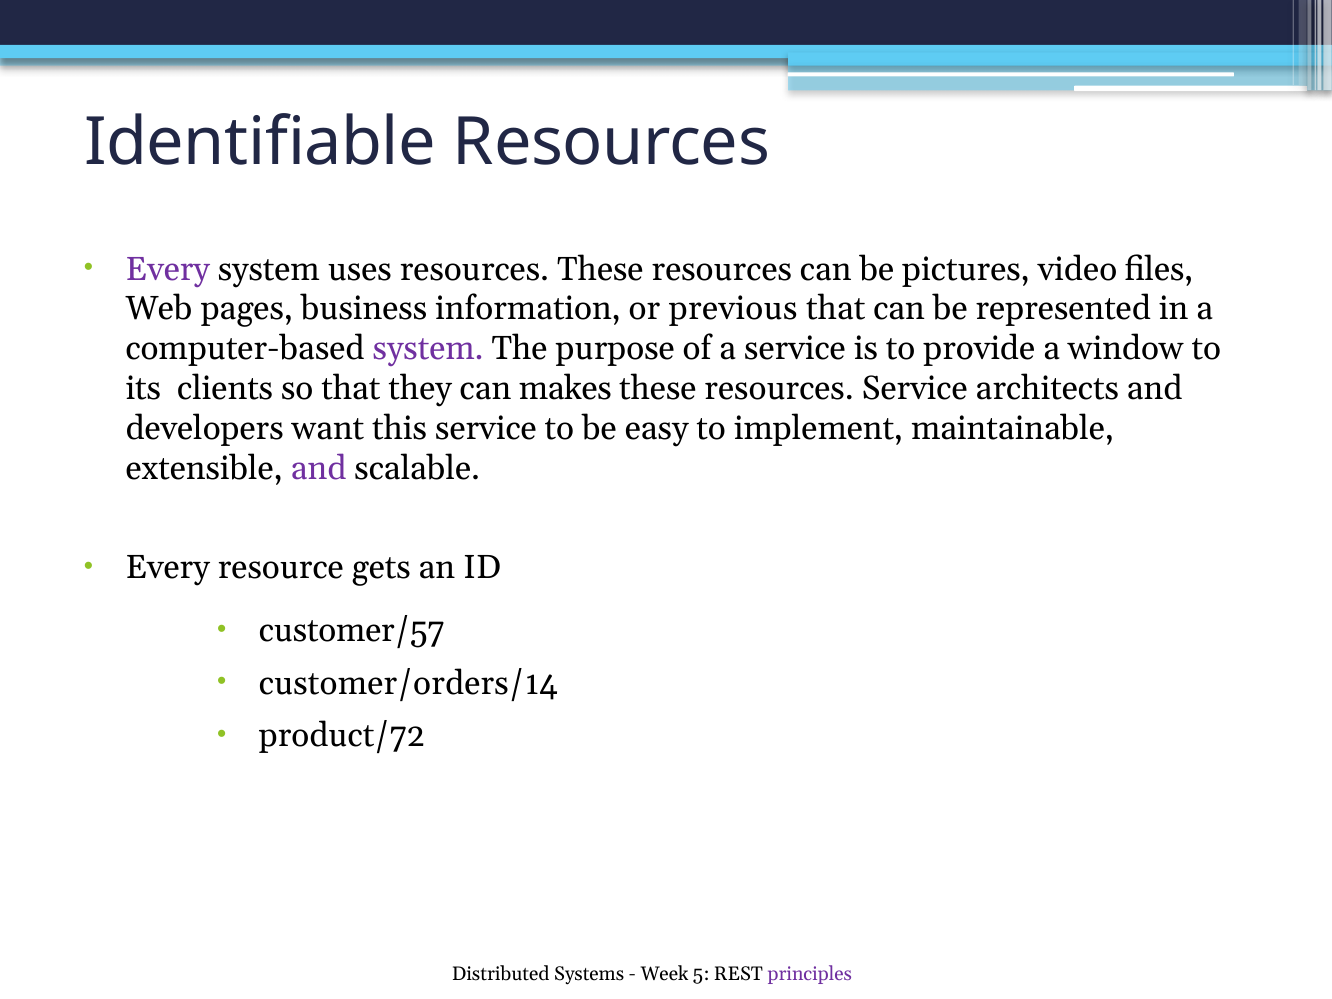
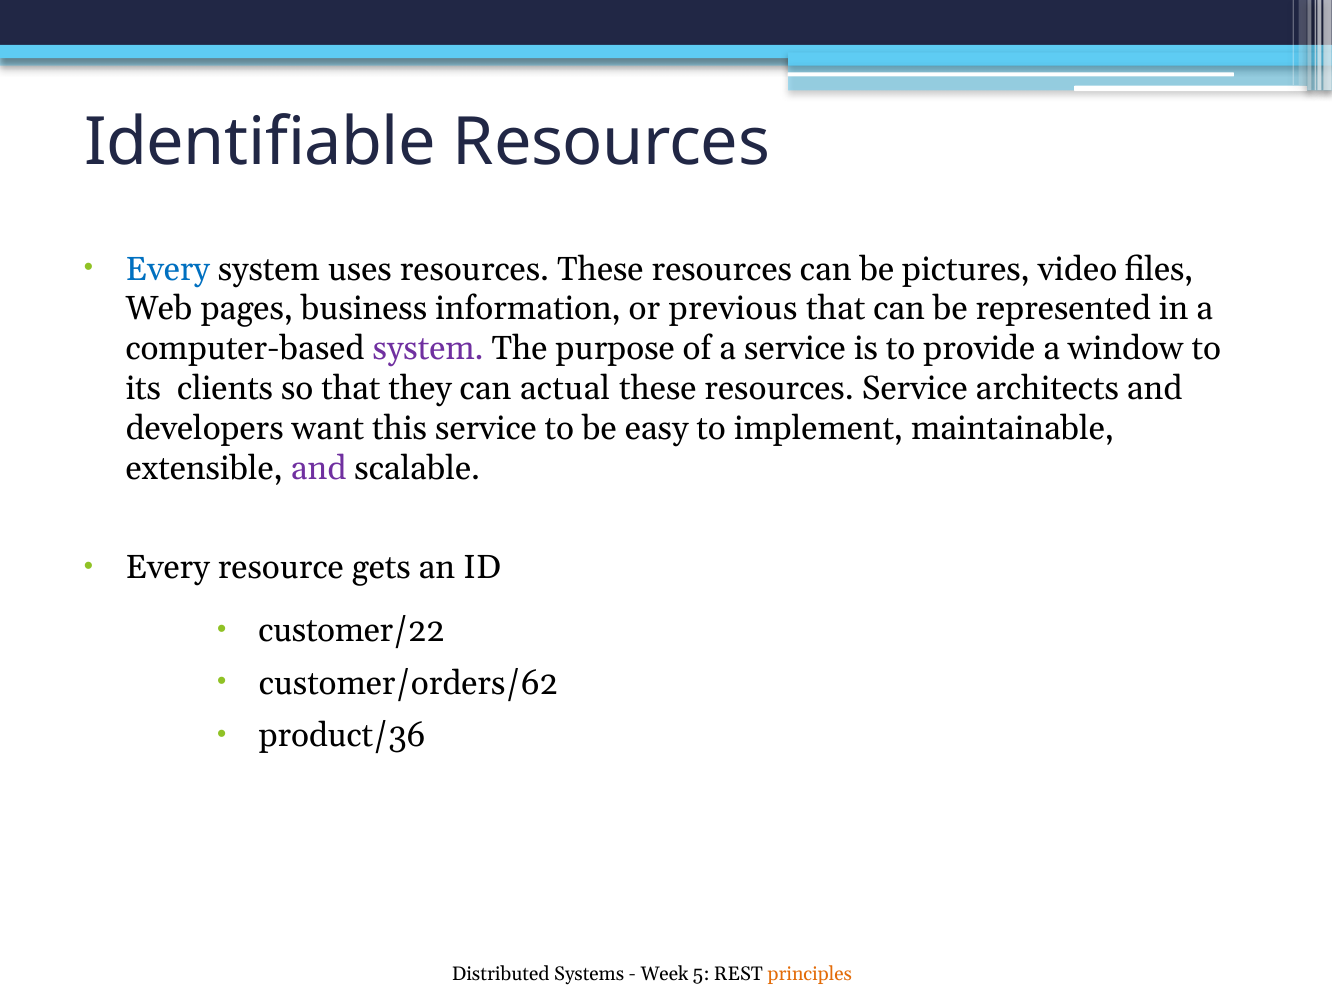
Every at (168, 269) colour: purple -> blue
makes: makes -> actual
customer/57: customer/57 -> customer/22
customer/orders/14: customer/orders/14 -> customer/orders/62
product/72: product/72 -> product/36
principles colour: purple -> orange
